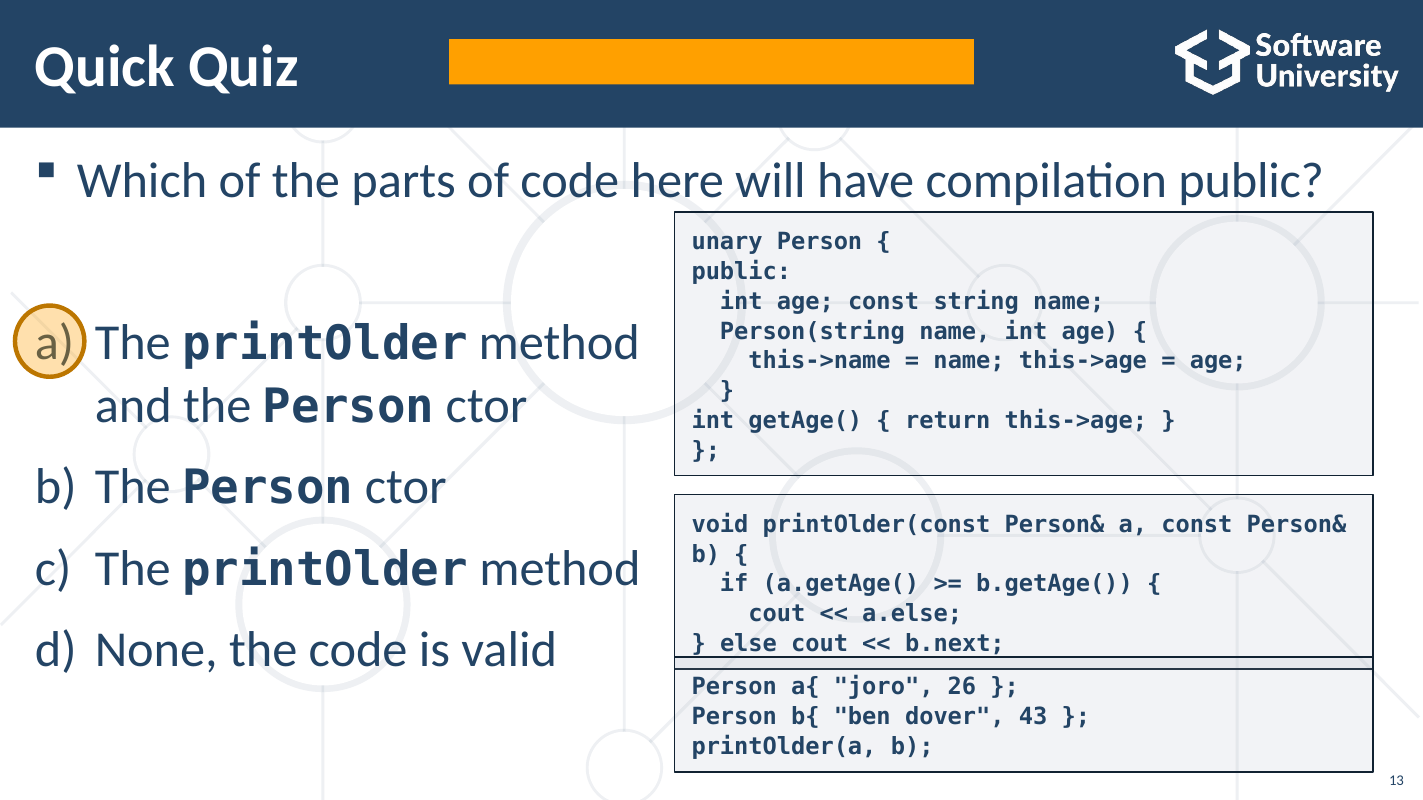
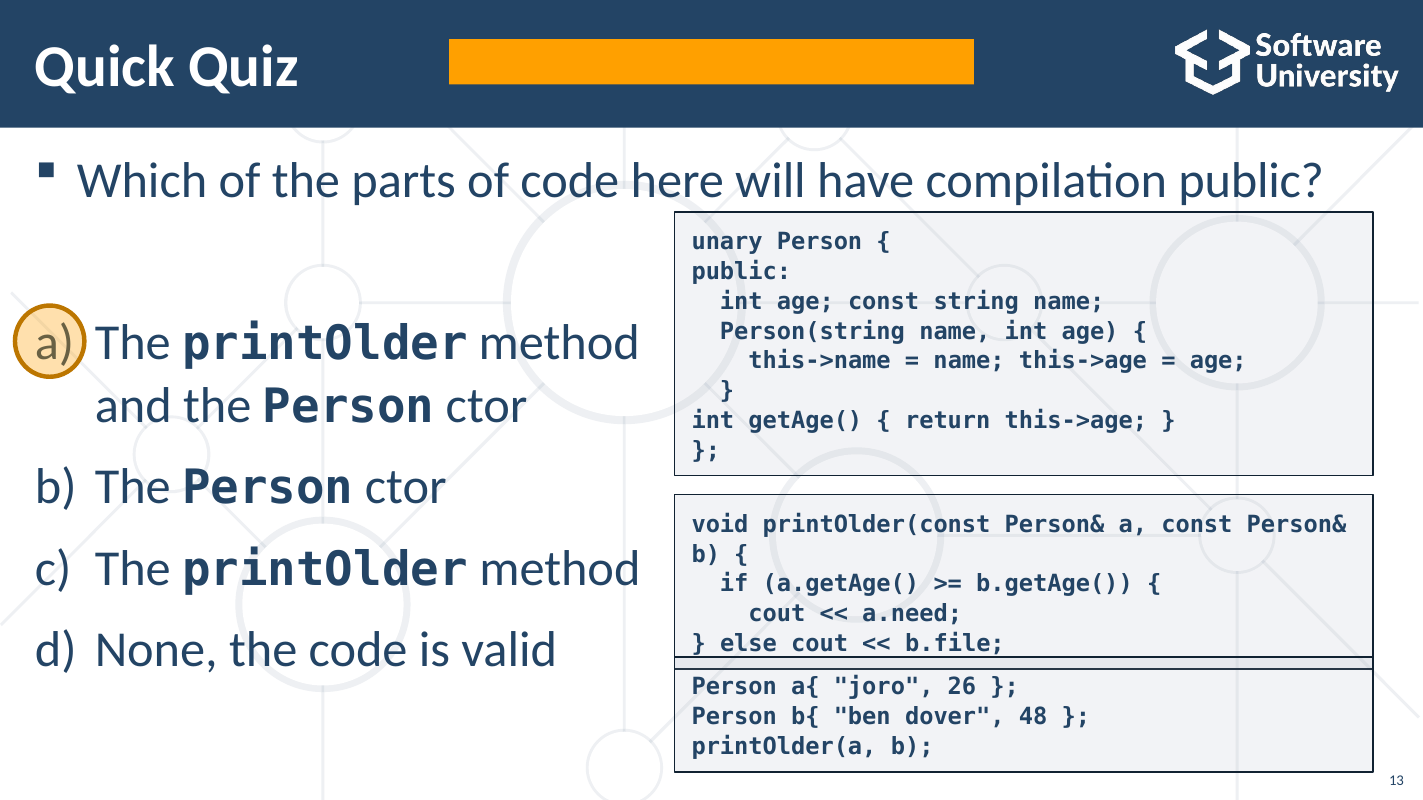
a.else: a.else -> a.need
b.next: b.next -> b.file
43: 43 -> 48
